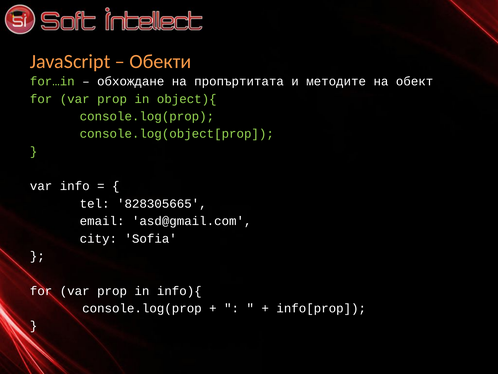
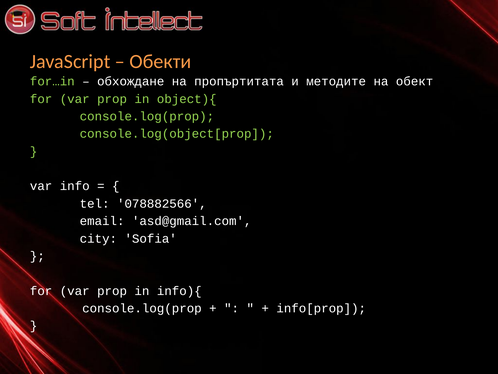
828305665: 828305665 -> 078882566
